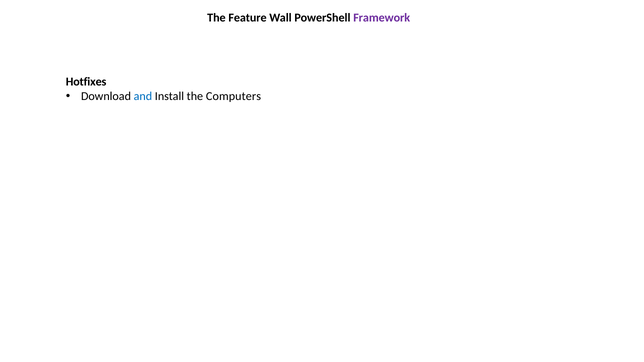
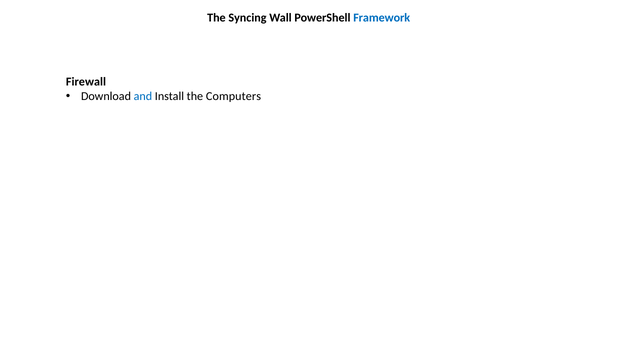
Feature: Feature -> Syncing
Framework colour: purple -> blue
Hotfixes: Hotfixes -> Firewall
